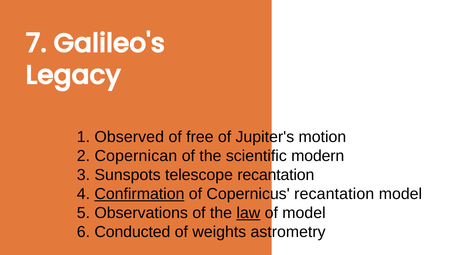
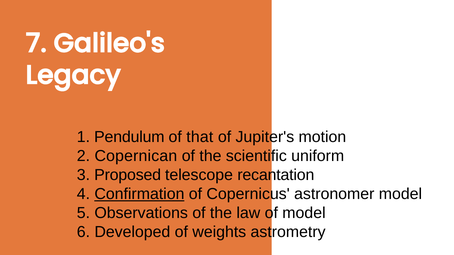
Observed: Observed -> Pendulum
free: free -> that
modern: modern -> uniform
Sunspots: Sunspots -> Proposed
Copernicus recantation: recantation -> astronomer
law underline: present -> none
Conducted: Conducted -> Developed
